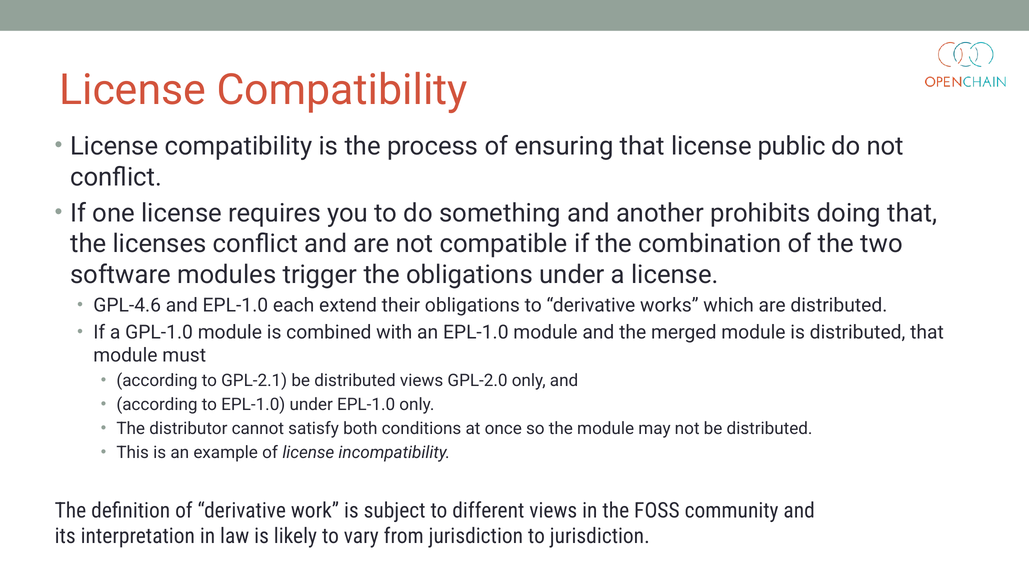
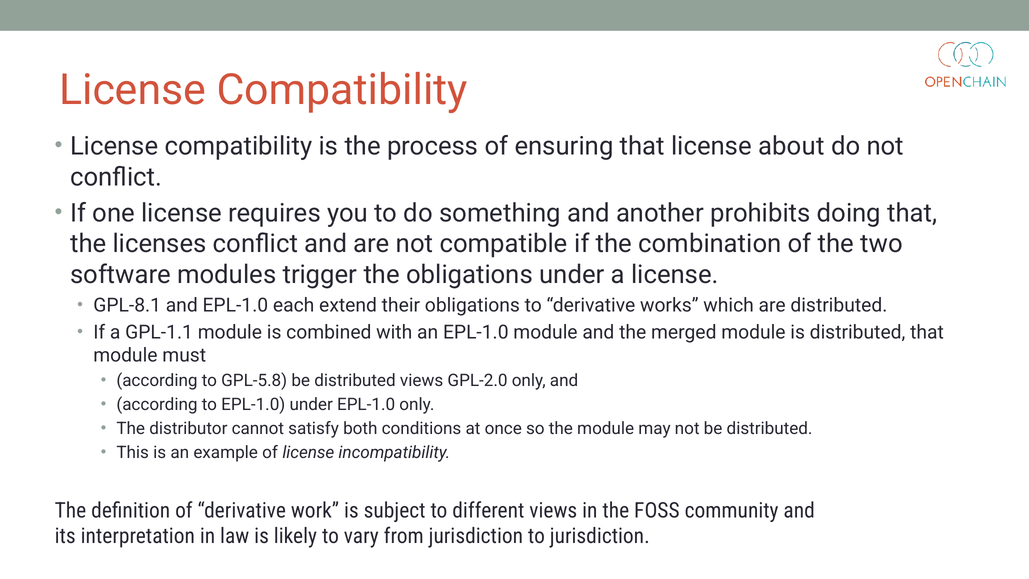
public: public -> about
GPL-4.6: GPL-4.6 -> GPL-8.1
GPL-1.0: GPL-1.0 -> GPL-1.1
GPL-2.1: GPL-2.1 -> GPL-5.8
